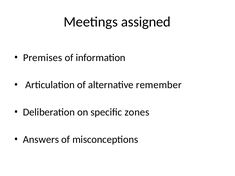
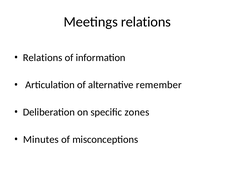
Meetings assigned: assigned -> relations
Premises at (43, 58): Premises -> Relations
Answers: Answers -> Minutes
